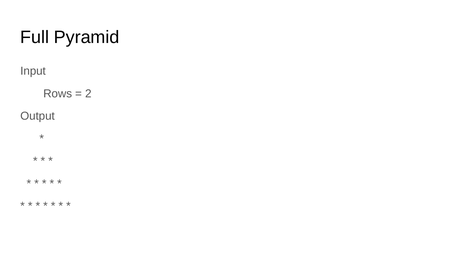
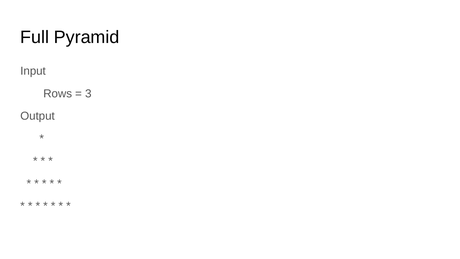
2: 2 -> 3
